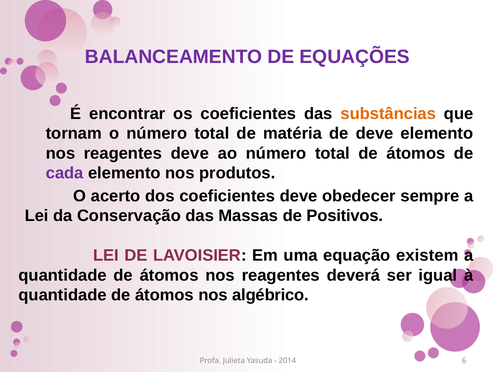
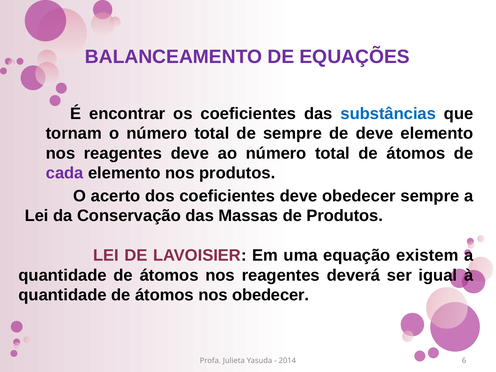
substâncias colour: orange -> blue
de matéria: matéria -> sempre
de Positivos: Positivos -> Produtos
nos algébrico: algébrico -> obedecer
